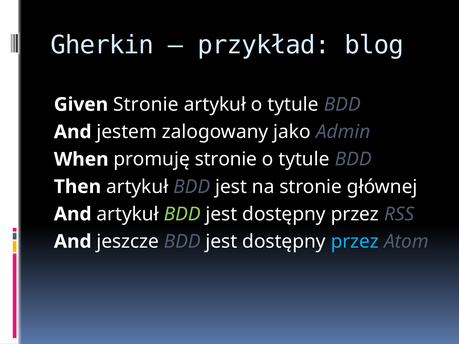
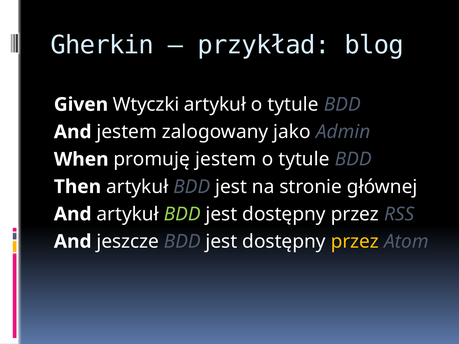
Given Stronie: Stronie -> Wtyczki
promuję stronie: stronie -> jestem
przez at (355, 242) colour: light blue -> yellow
